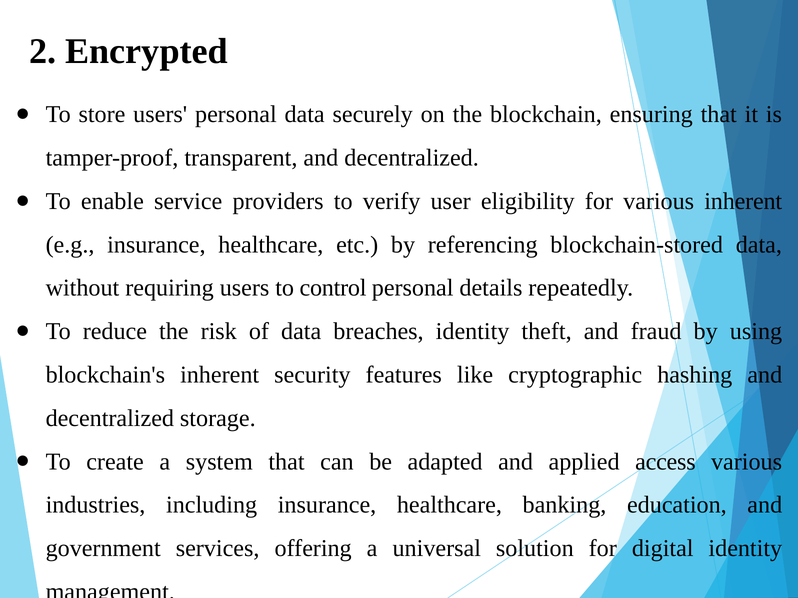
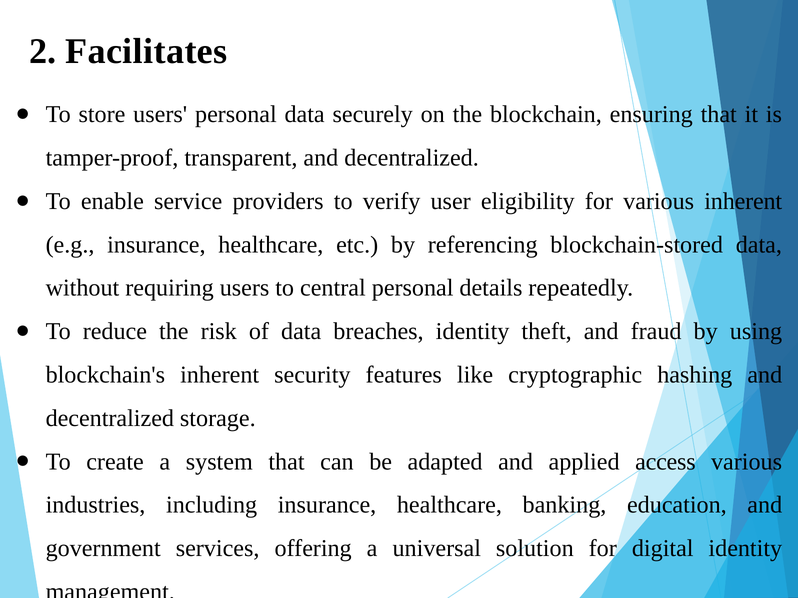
Encrypted: Encrypted -> Facilitates
control: control -> central
